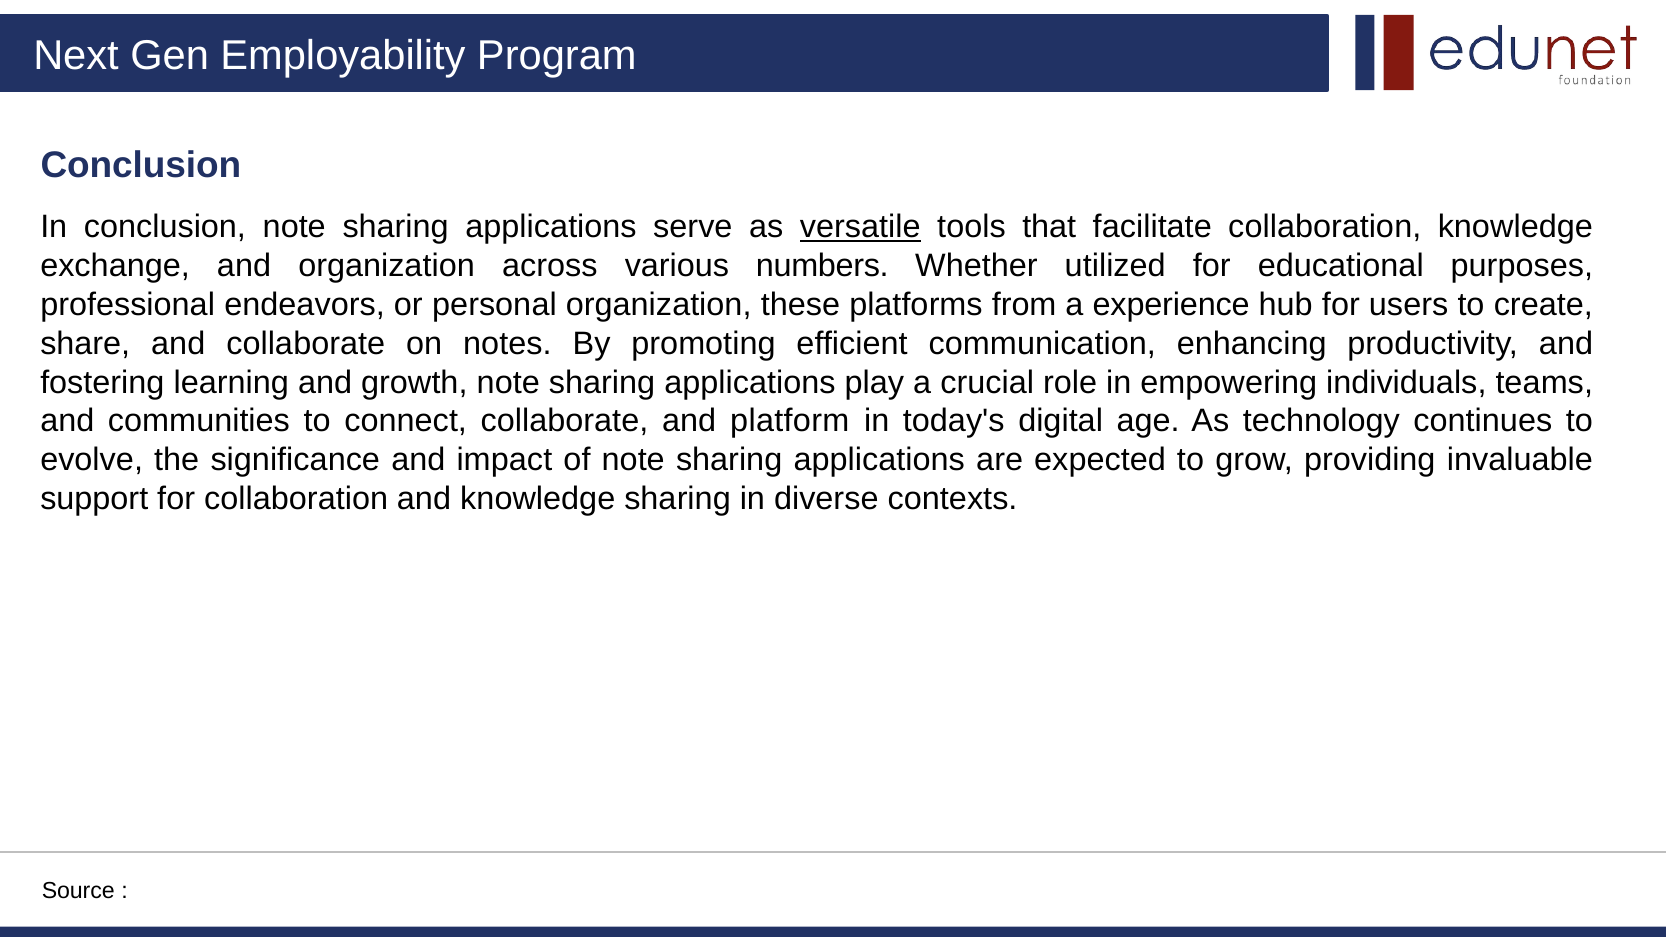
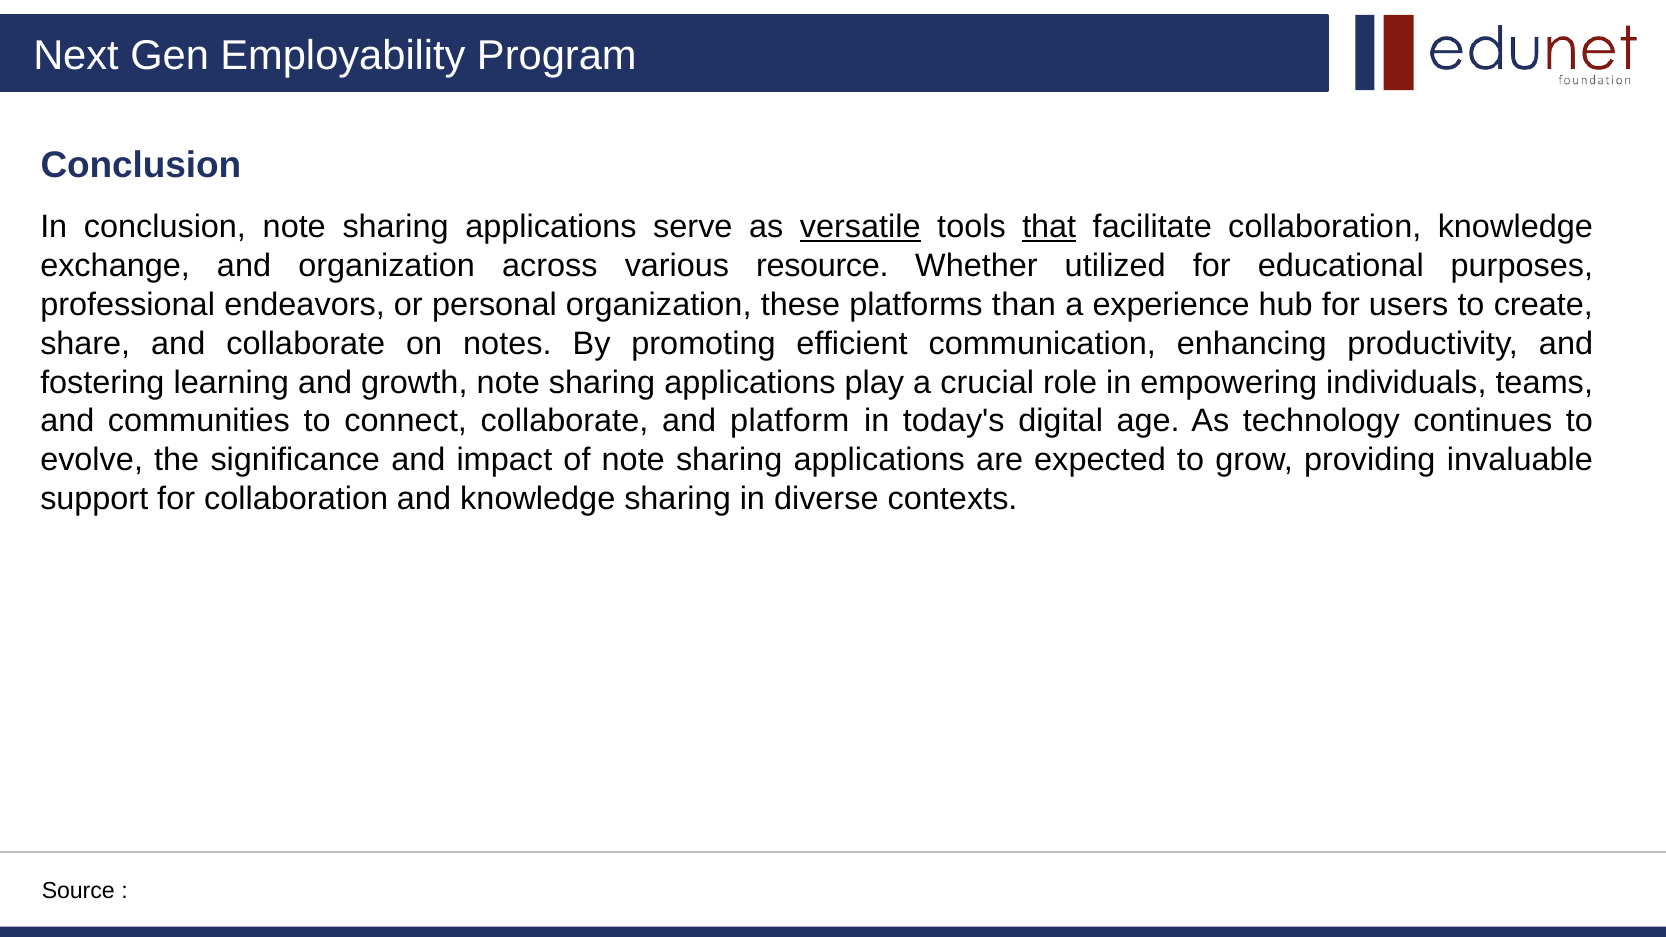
that underline: none -> present
numbers: numbers -> resource
from: from -> than
